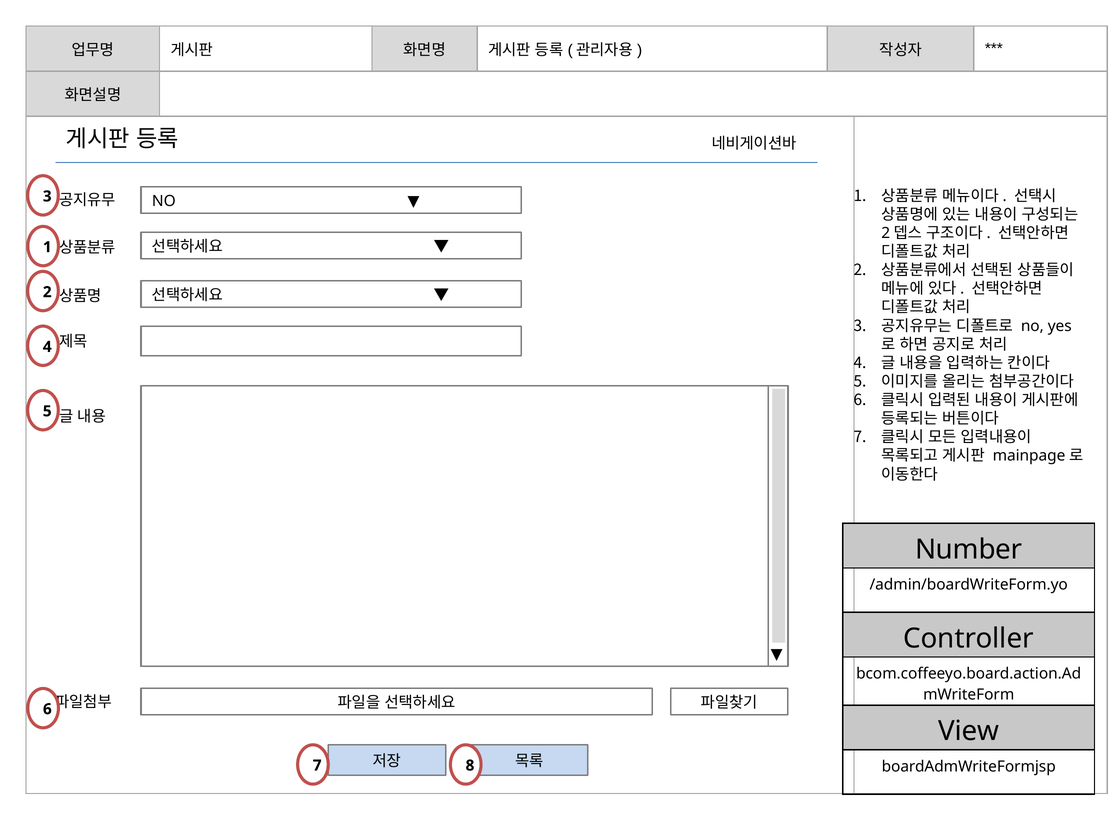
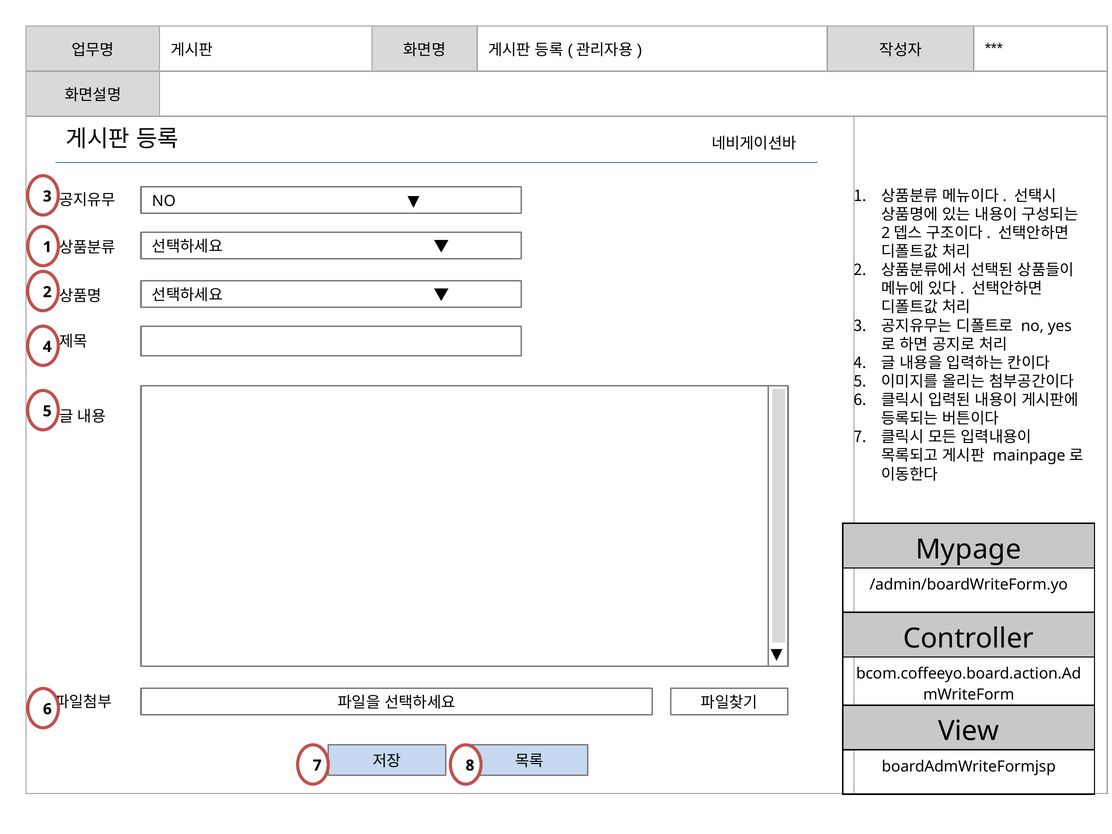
Number: Number -> Mypage
